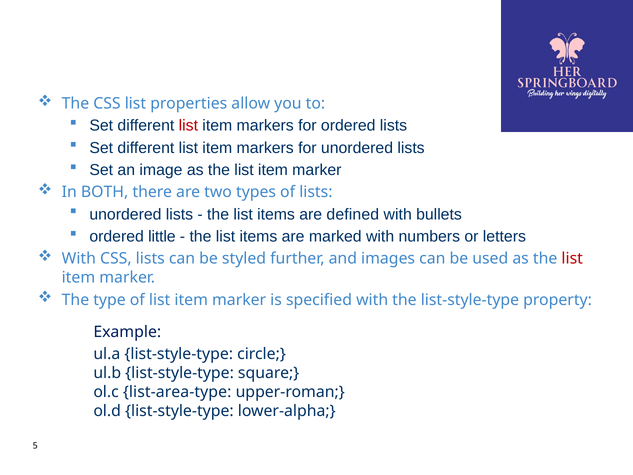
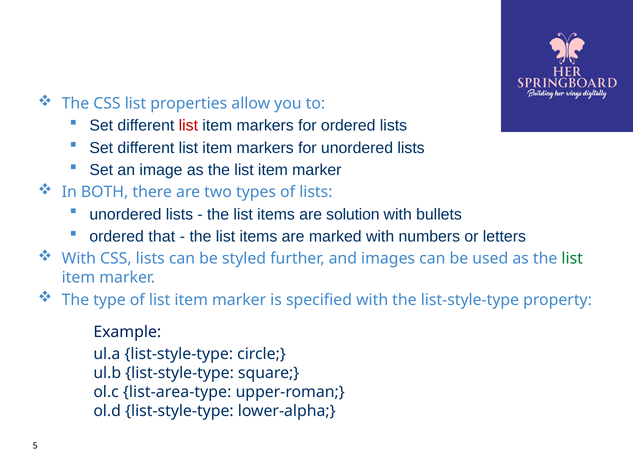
defined: defined -> solution
little: little -> that
list at (572, 259) colour: red -> green
